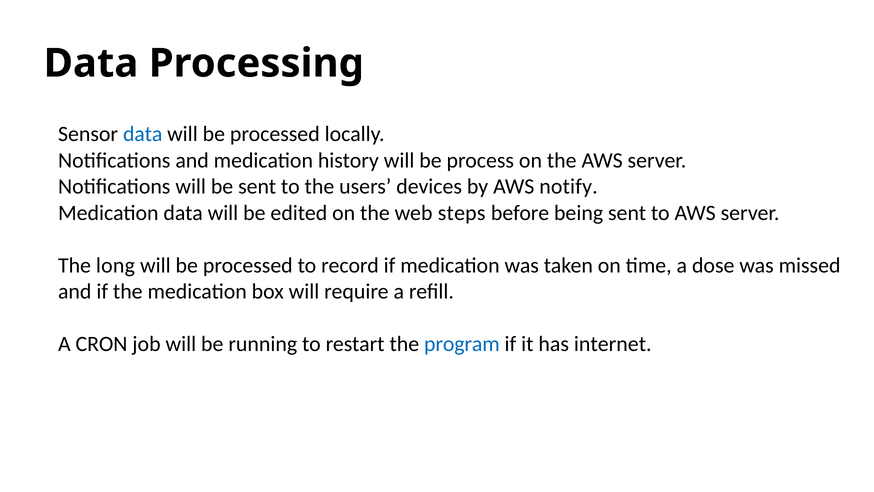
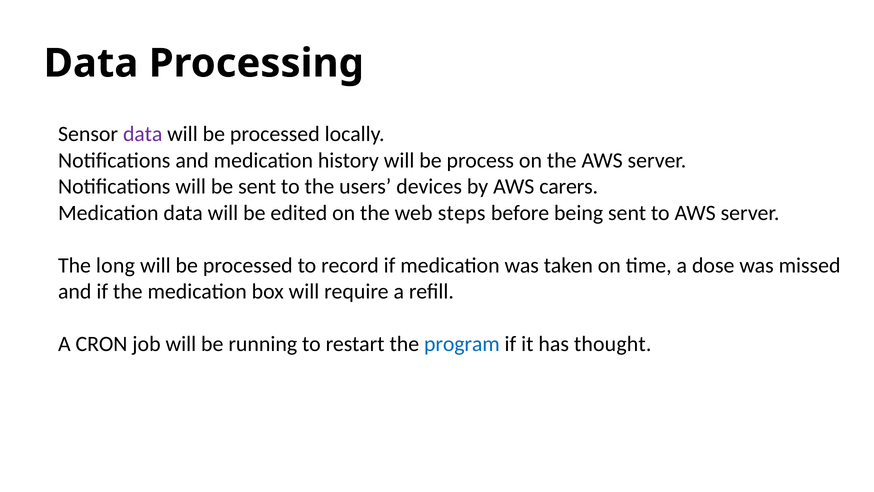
data at (143, 134) colour: blue -> purple
notify: notify -> carers
internet: internet -> thought
